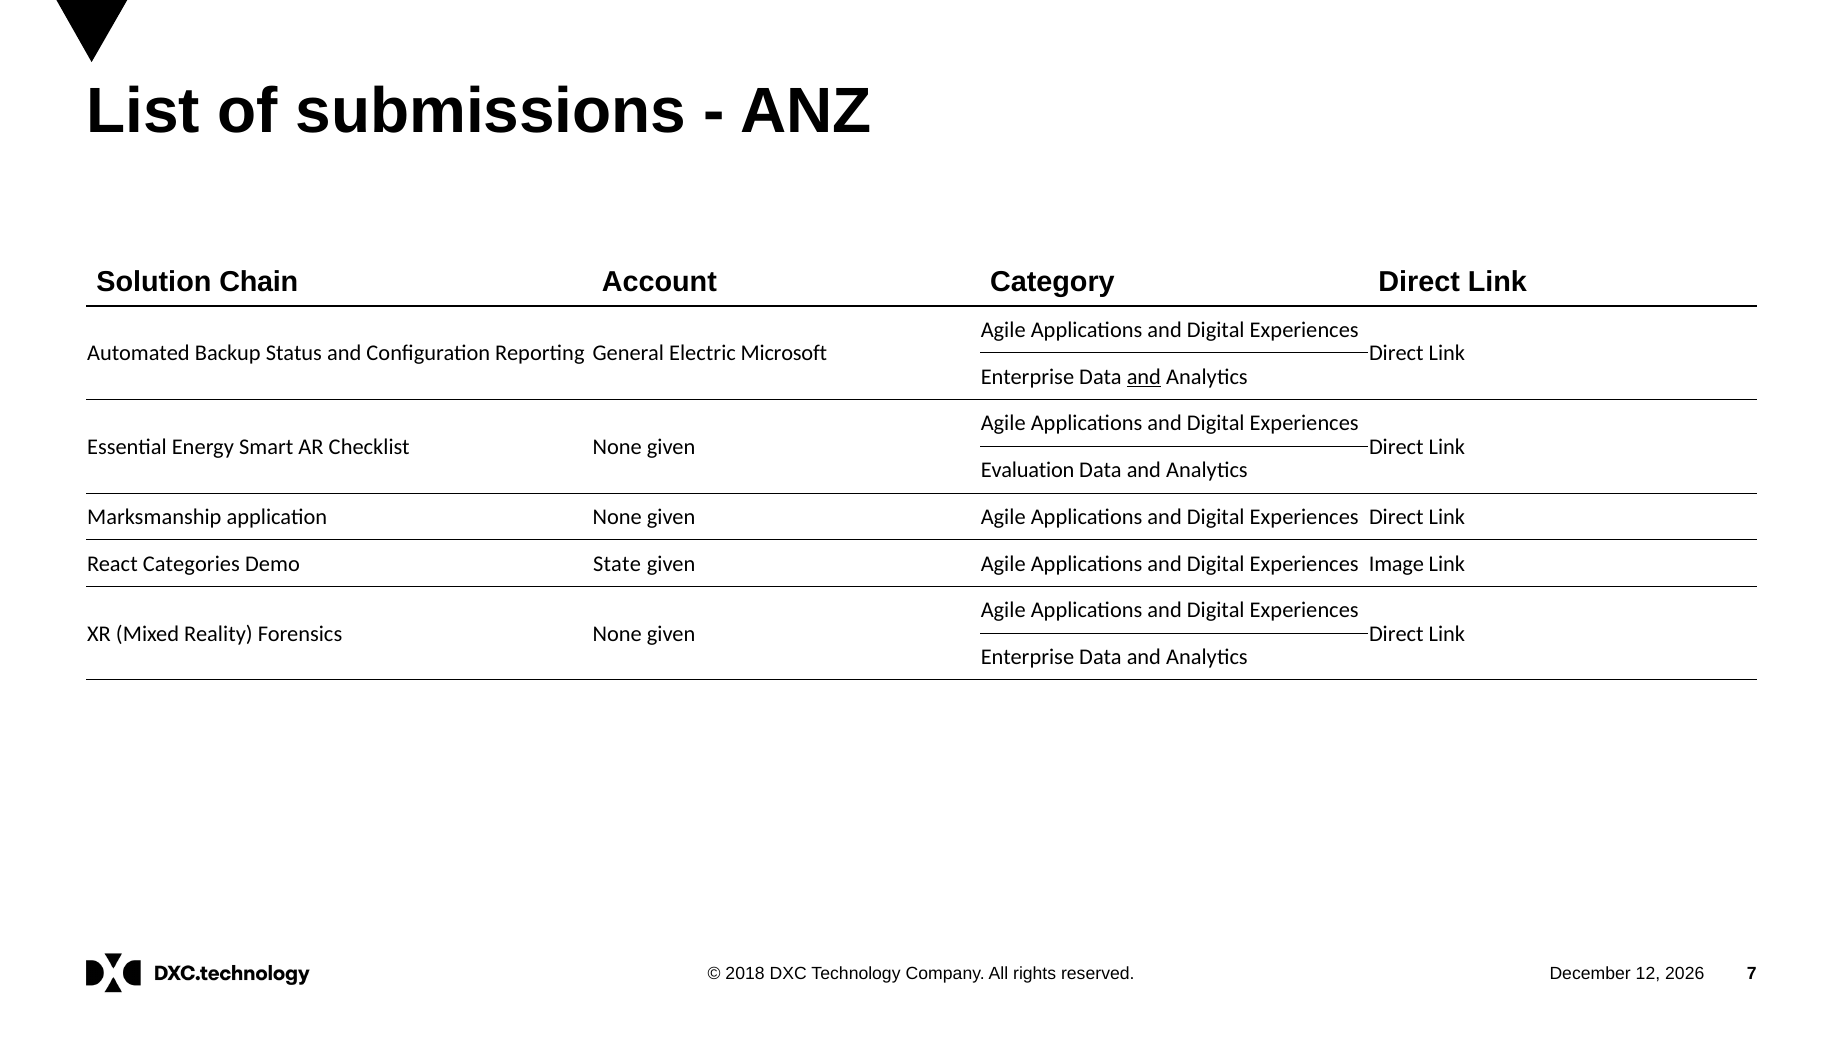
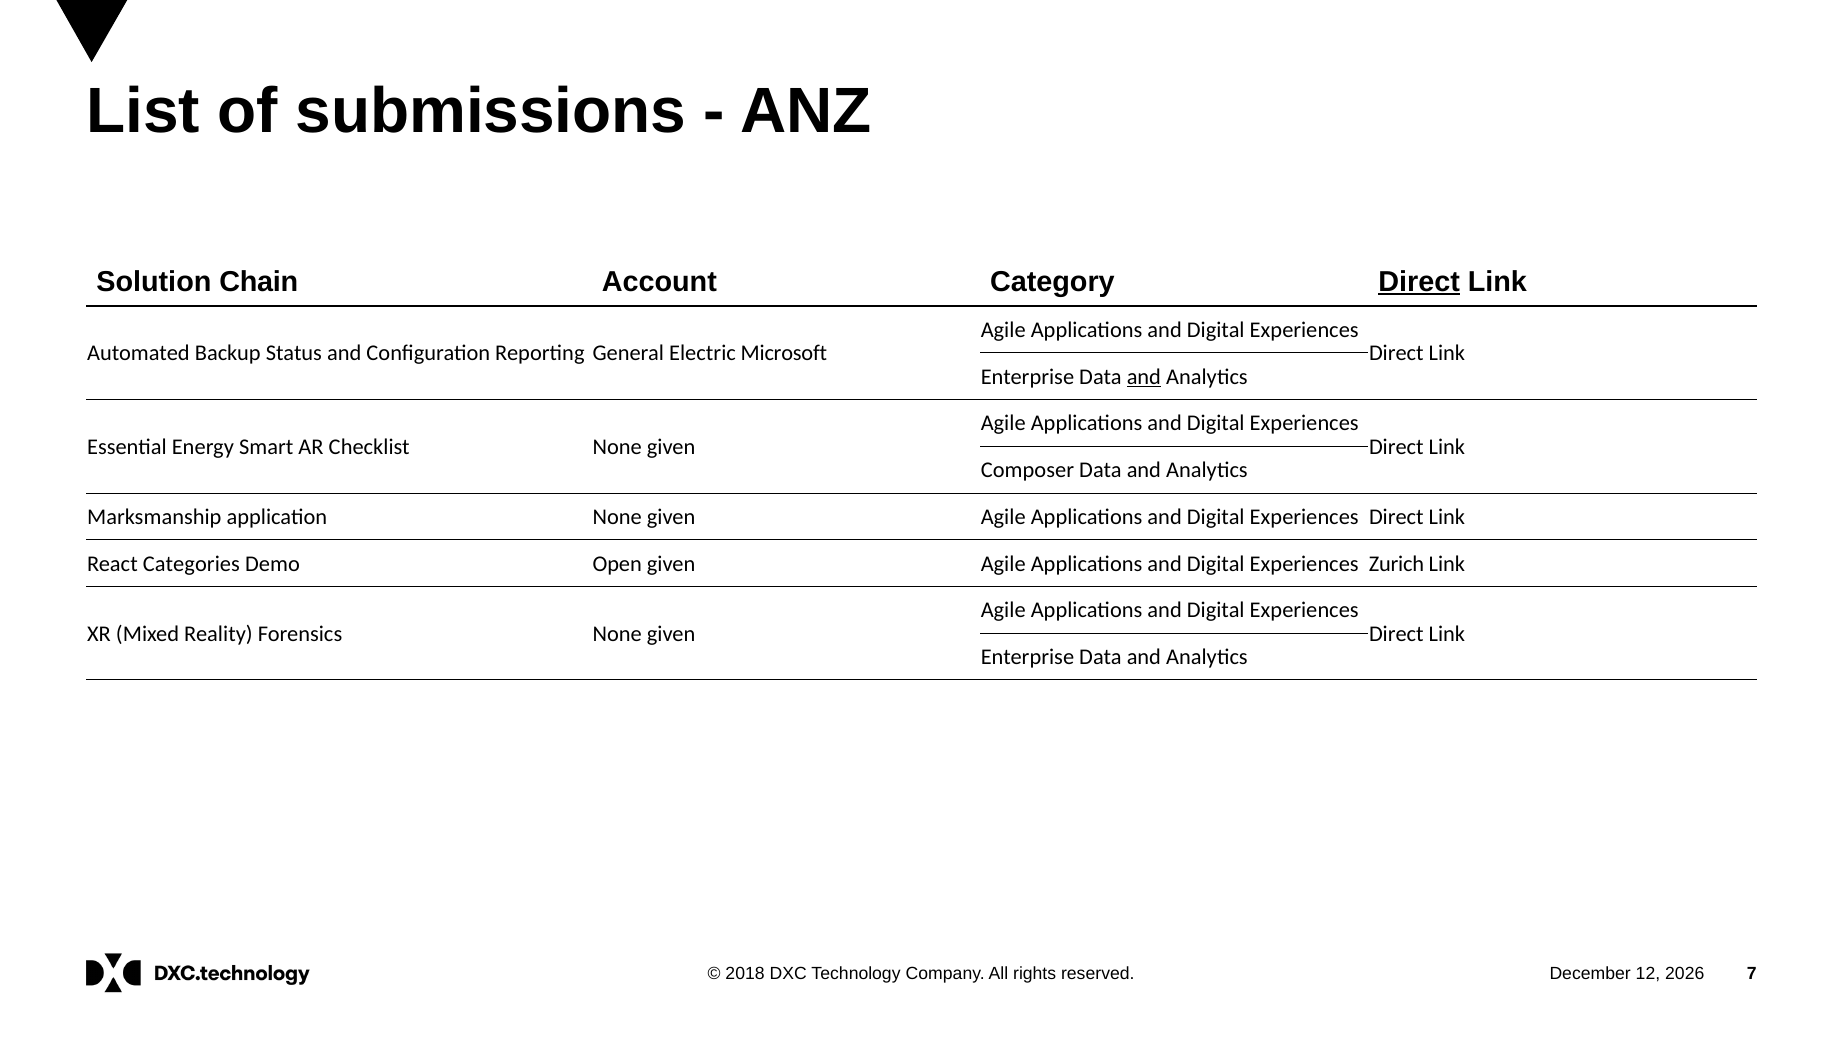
Direct at (1419, 282) underline: none -> present
Evaluation: Evaluation -> Composer
State: State -> Open
Image: Image -> Zurich
